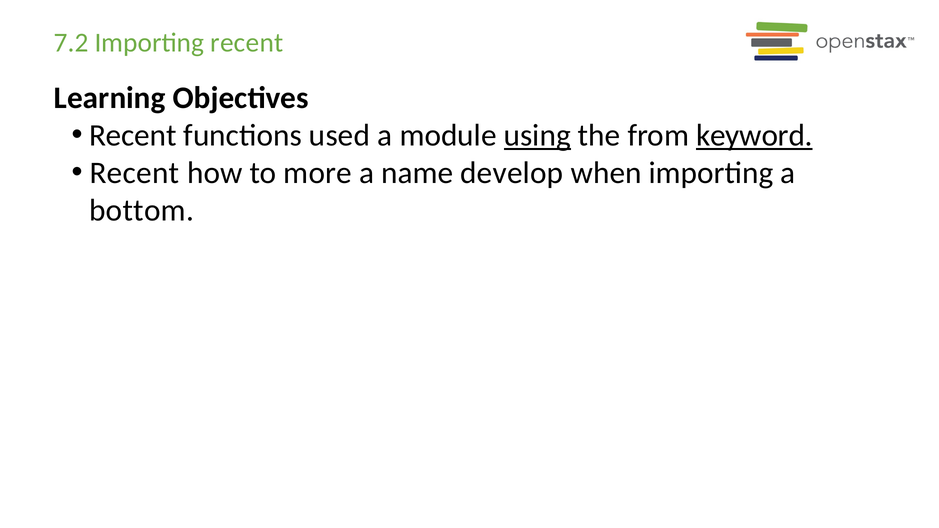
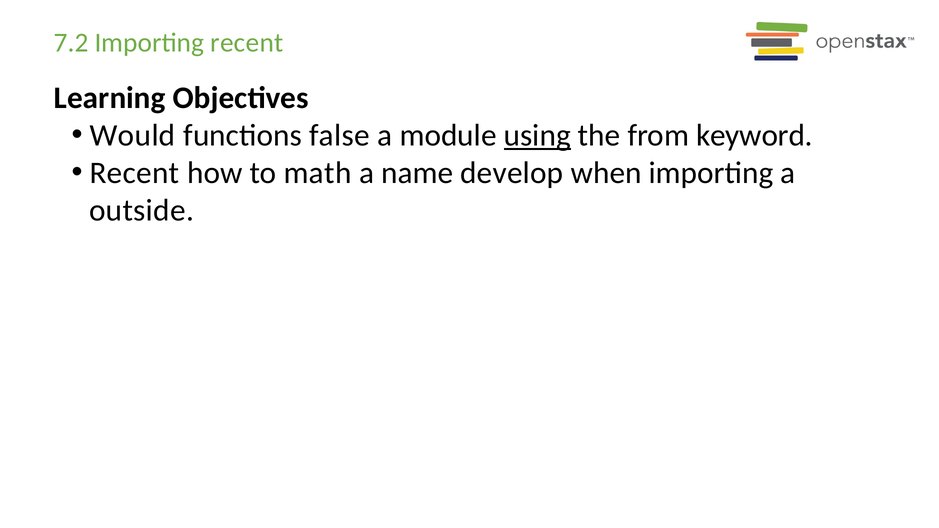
Recent at (133, 135): Recent -> Would
used: used -> false
keyword underline: present -> none
more: more -> math
bottom: bottom -> outside
